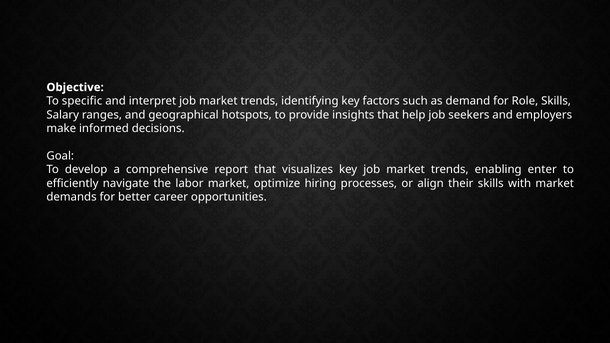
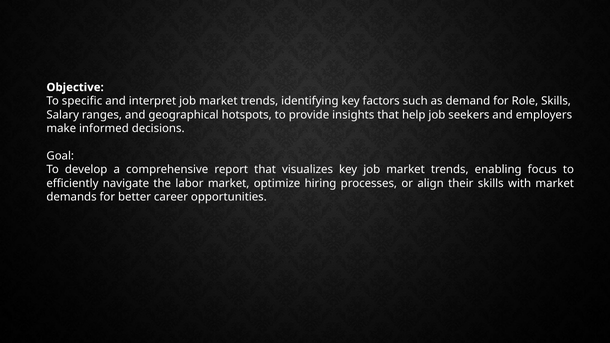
enter: enter -> focus
